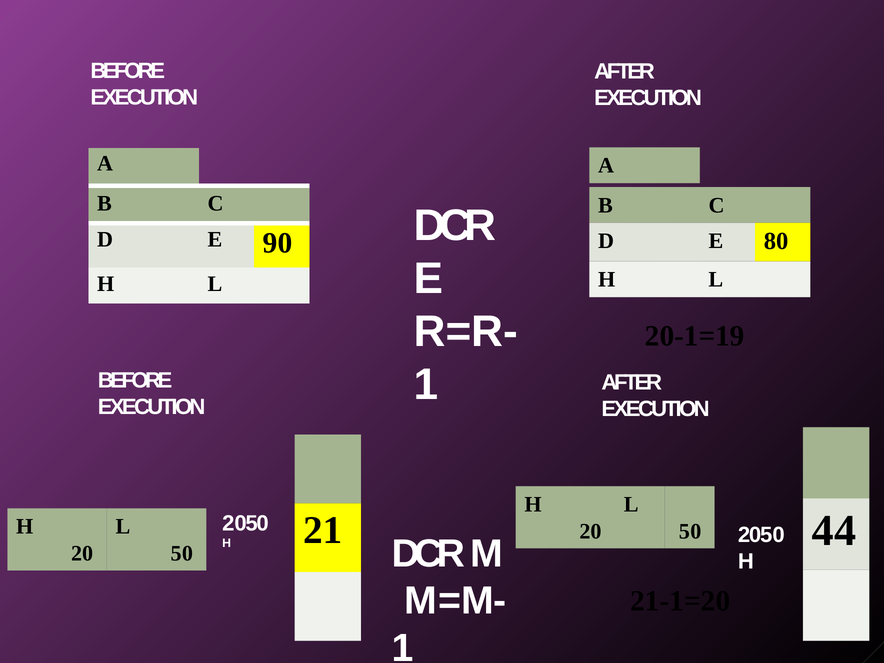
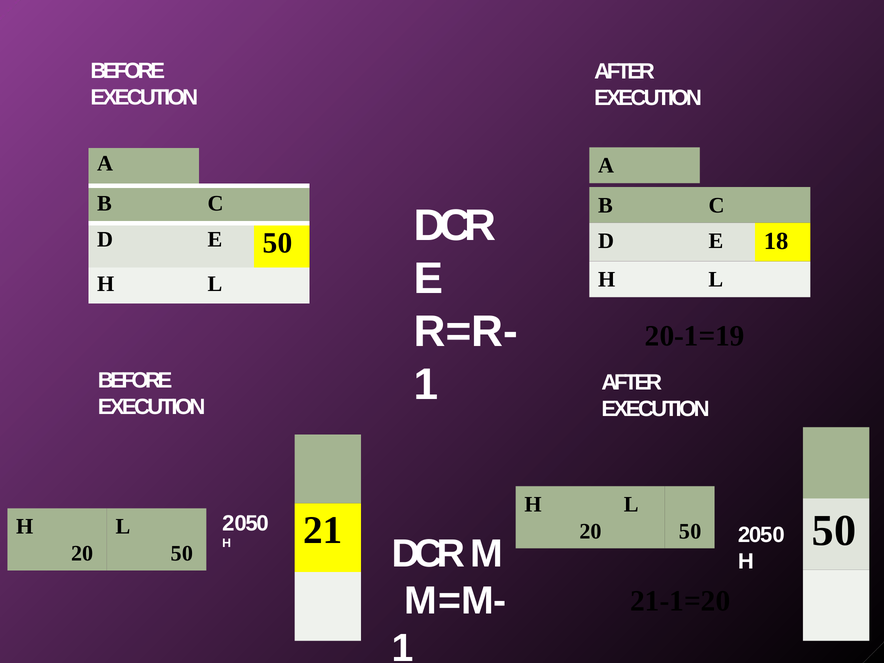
E 90: 90 -> 50
80: 80 -> 18
21 44: 44 -> 50
